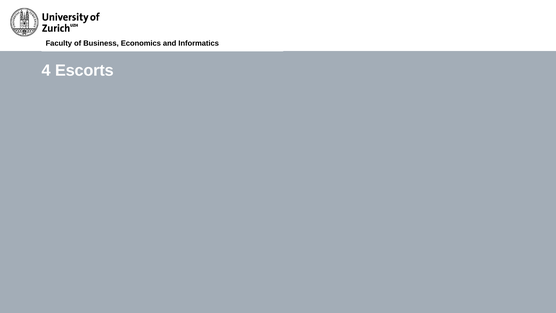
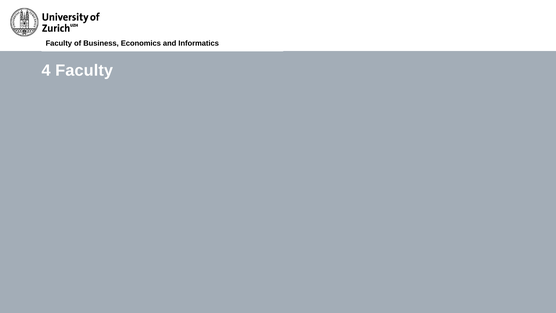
4 Escorts: Escorts -> Faculty
